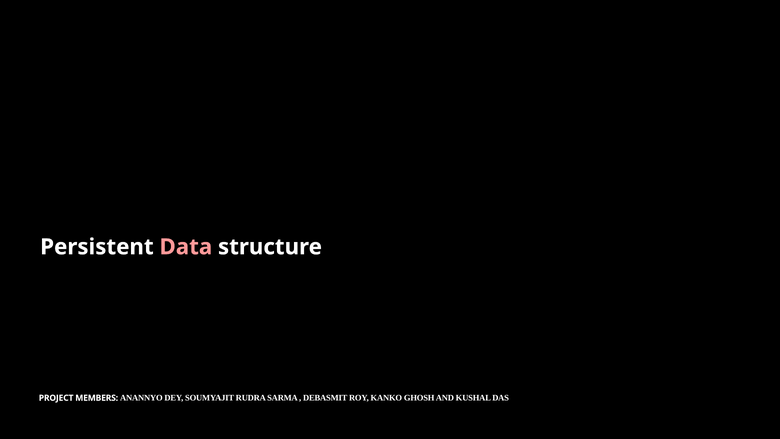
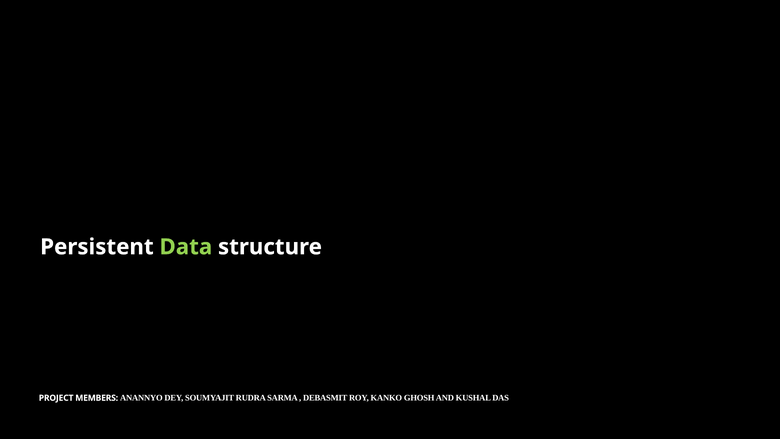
Data colour: pink -> light green
